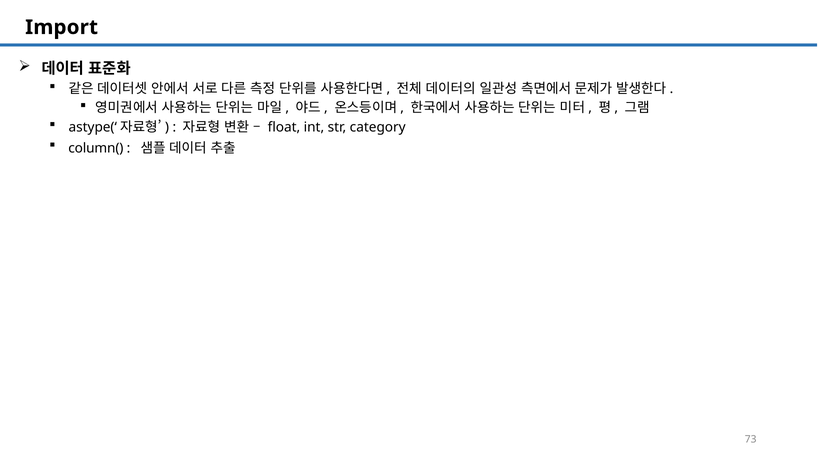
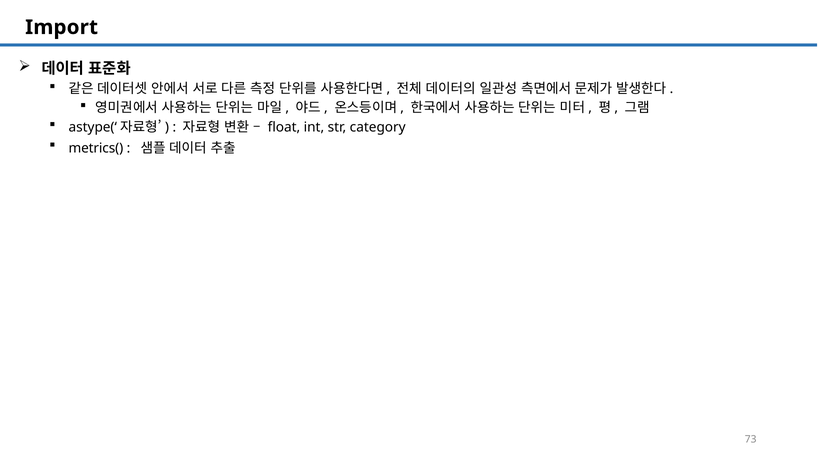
column(: column( -> metrics(
